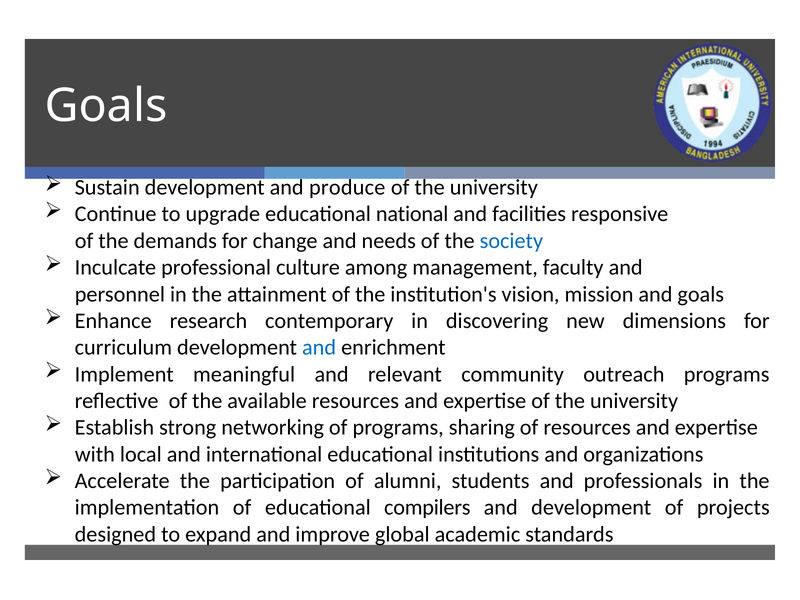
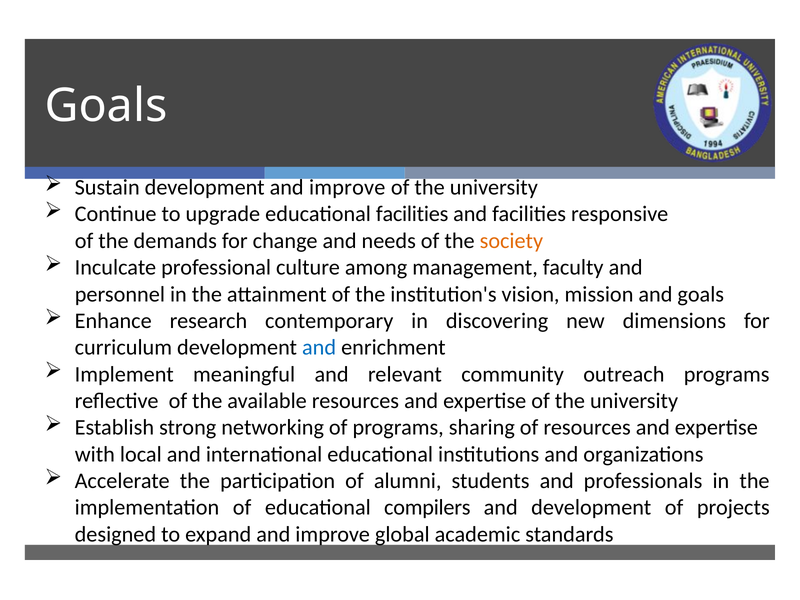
development and produce: produce -> improve
educational national: national -> facilities
society colour: blue -> orange
